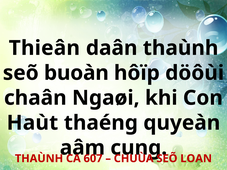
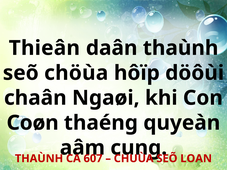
buoàn: buoàn -> chöùa
Haùt: Haùt -> Coøn
